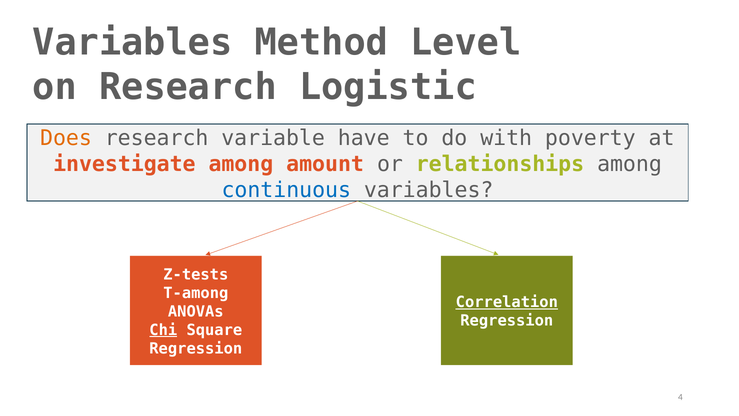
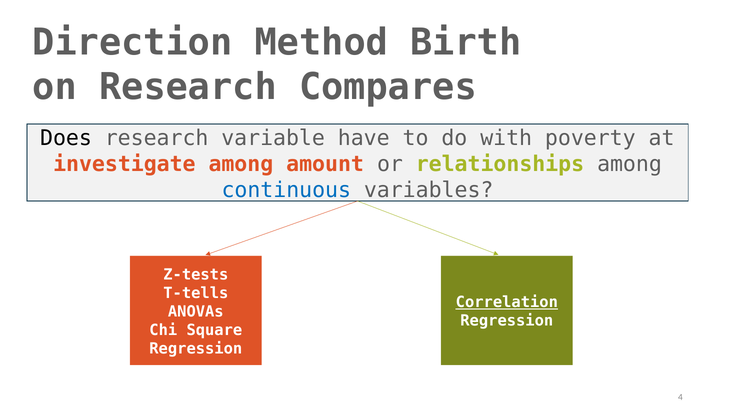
Variables at (132, 42): Variables -> Direction
Level: Level -> Birth
Logistic: Logistic -> Compares
Does colour: orange -> black
T-among: T-among -> T-tells
Chi underline: present -> none
